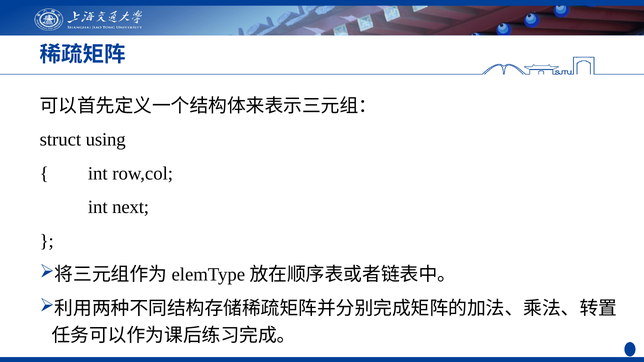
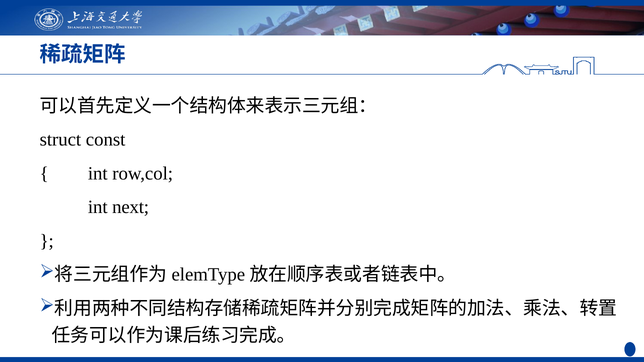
using: using -> const
